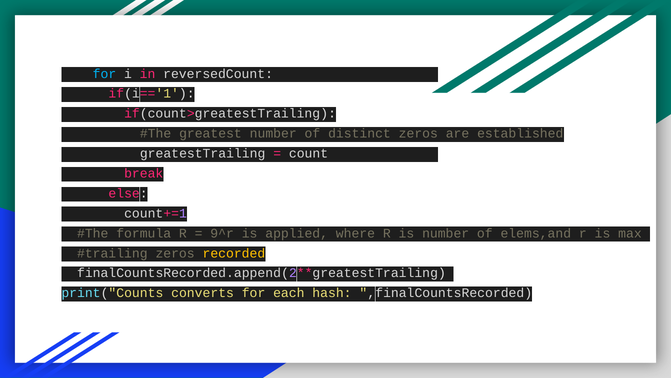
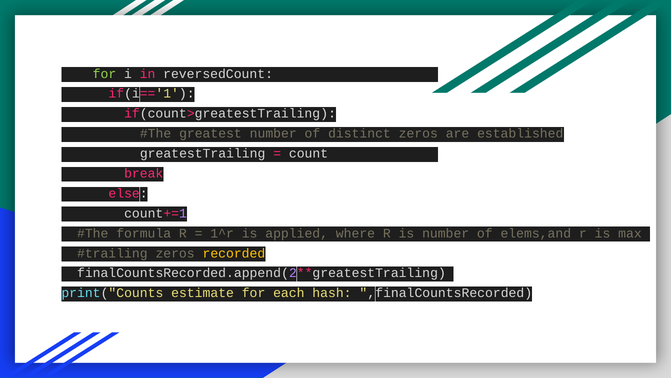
for at (104, 74) colour: light blue -> light green
9^r: 9^r -> 1^r
converts: converts -> estimate
